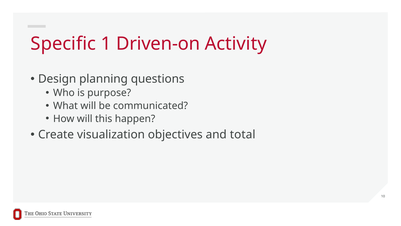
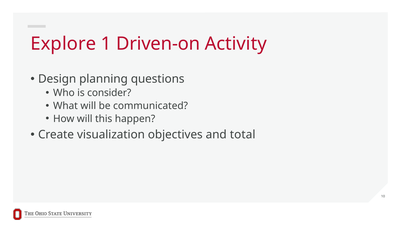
Specific: Specific -> Explore
purpose: purpose -> consider
